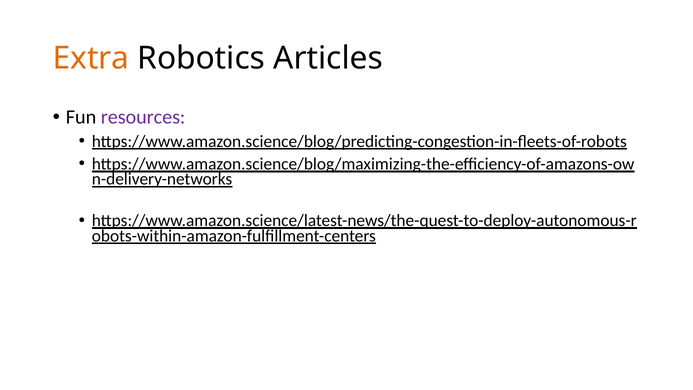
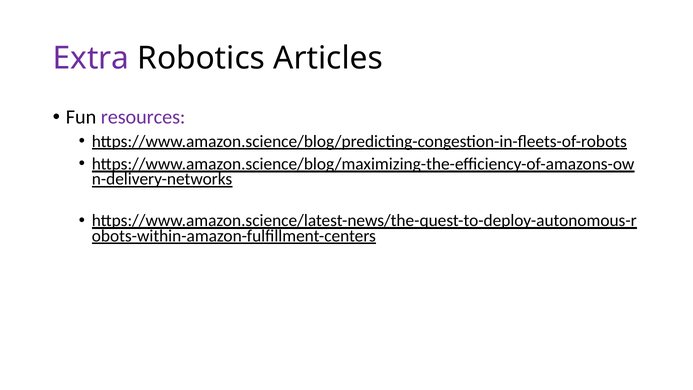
Extra colour: orange -> purple
